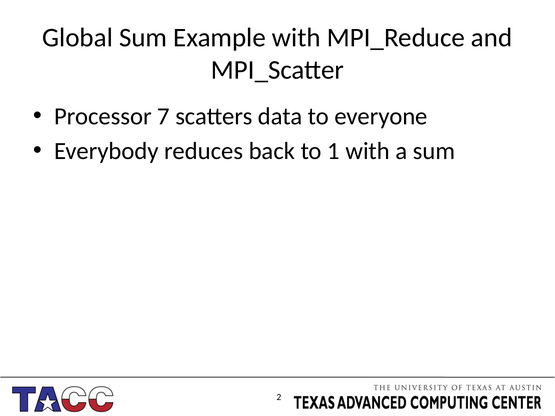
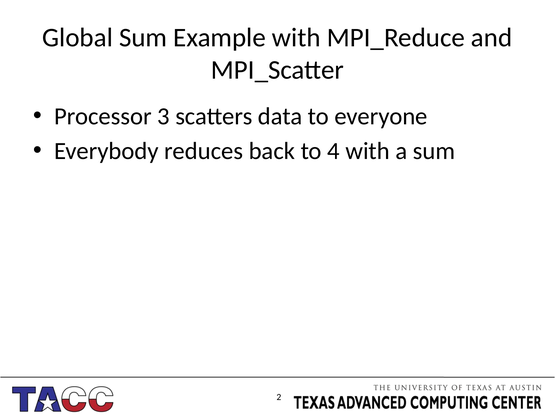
7: 7 -> 3
1: 1 -> 4
